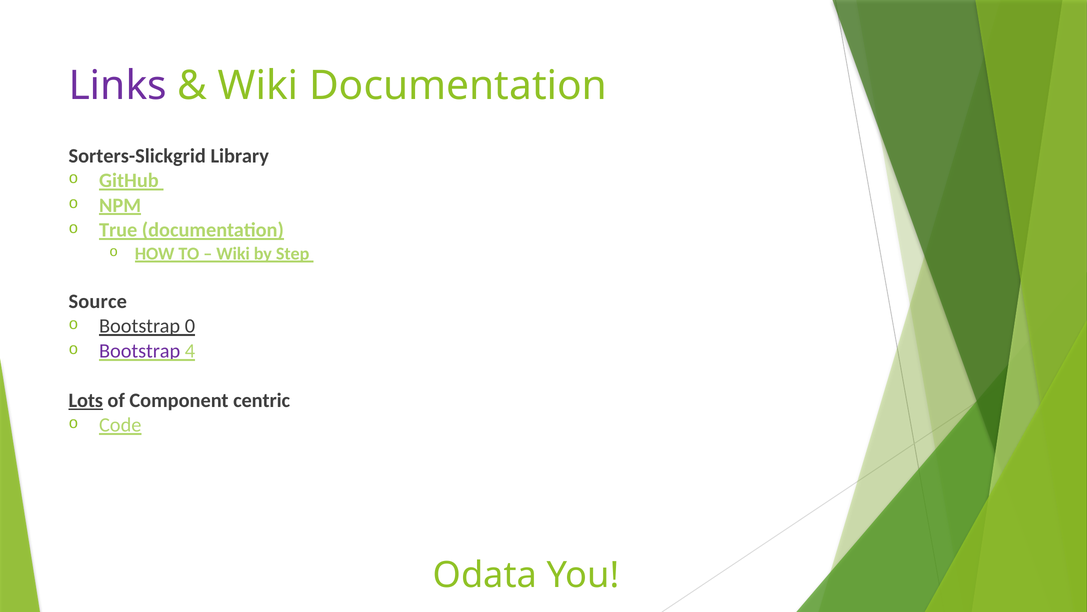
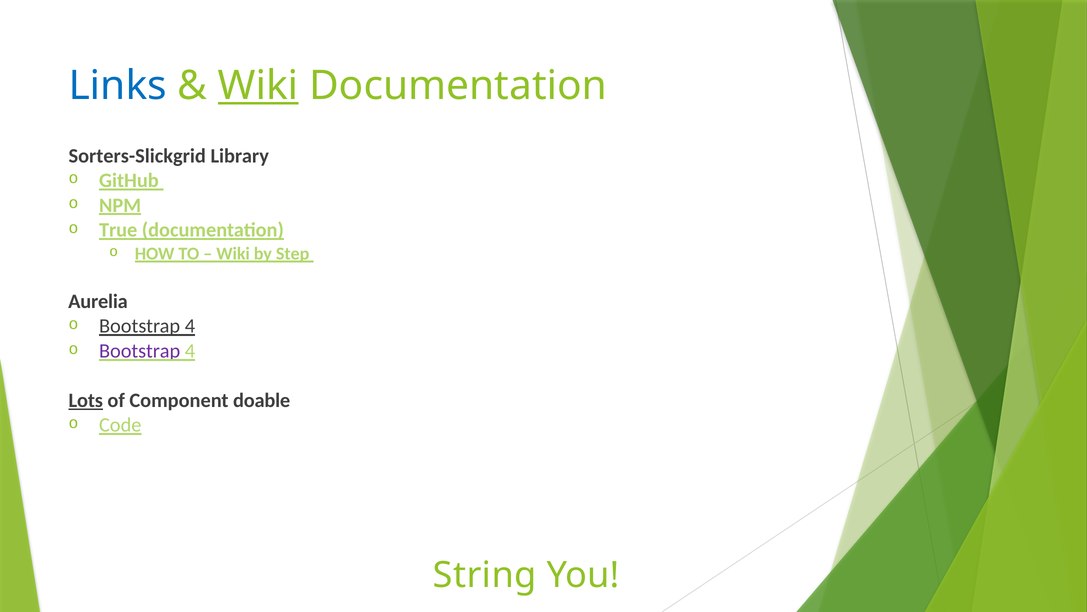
Links colour: purple -> blue
Wiki at (258, 86) underline: none -> present
Source: Source -> Aurelia
0 at (190, 326): 0 -> 4
centric: centric -> doable
Odata: Odata -> String
